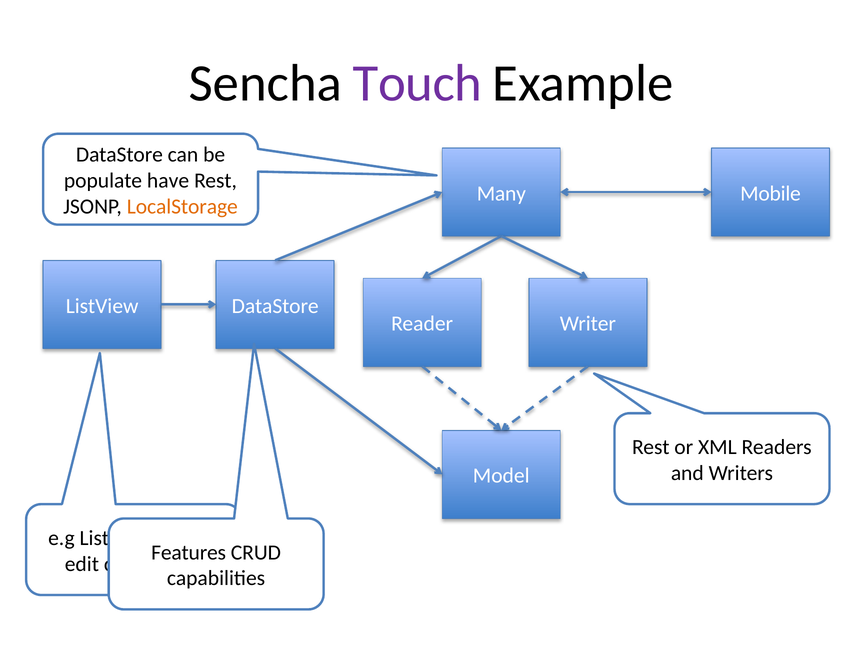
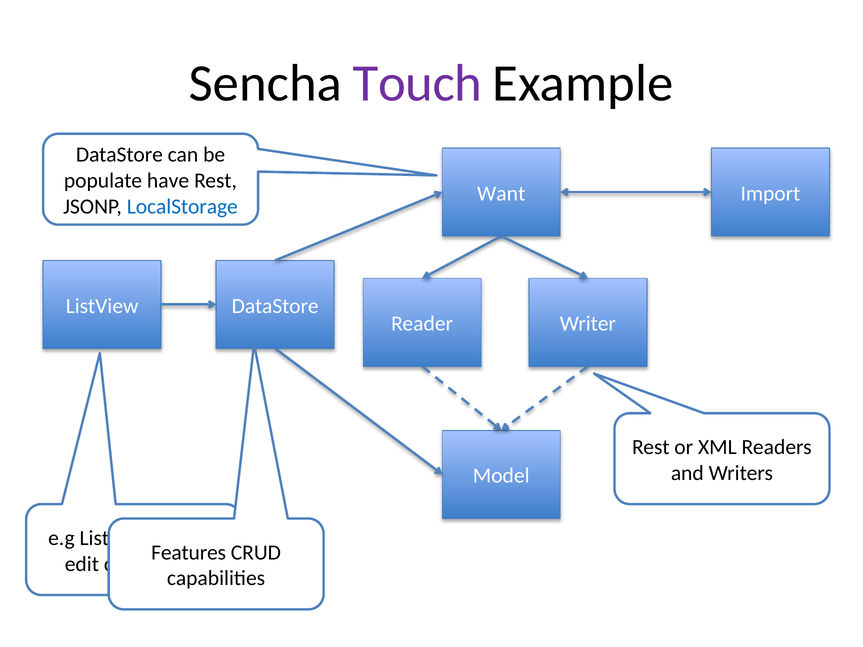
Many: Many -> Want
Mobile: Mobile -> Import
LocalStorage colour: orange -> blue
